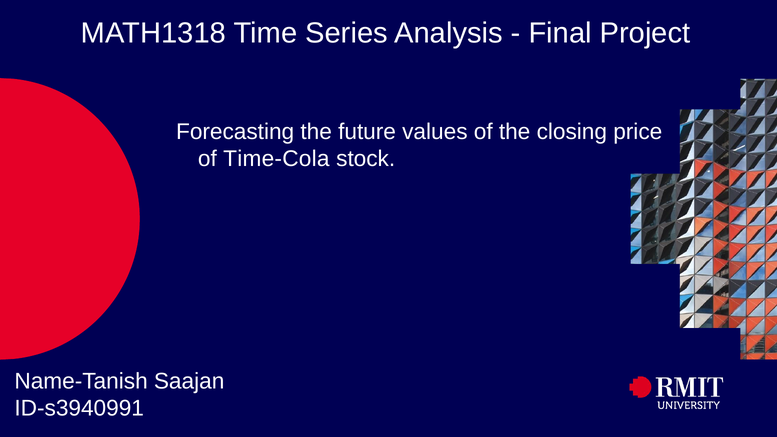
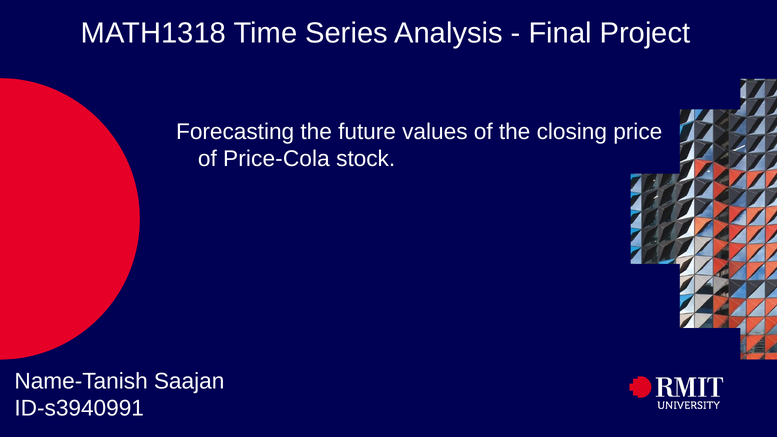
Time-Cola: Time-Cola -> Price-Cola
